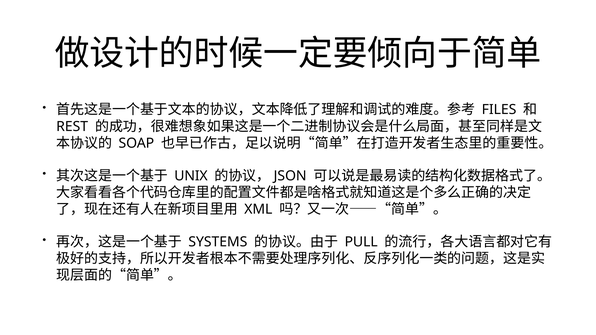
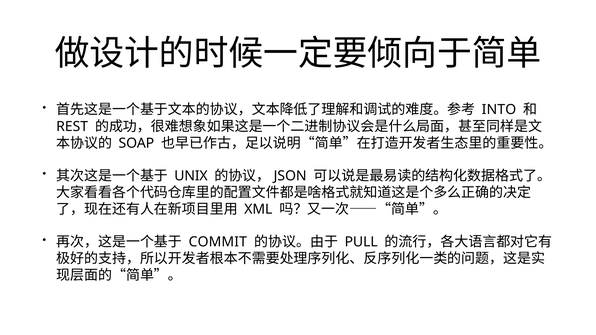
FILES: FILES -> INTO
SYSTEMS: SYSTEMS -> COMMIT
